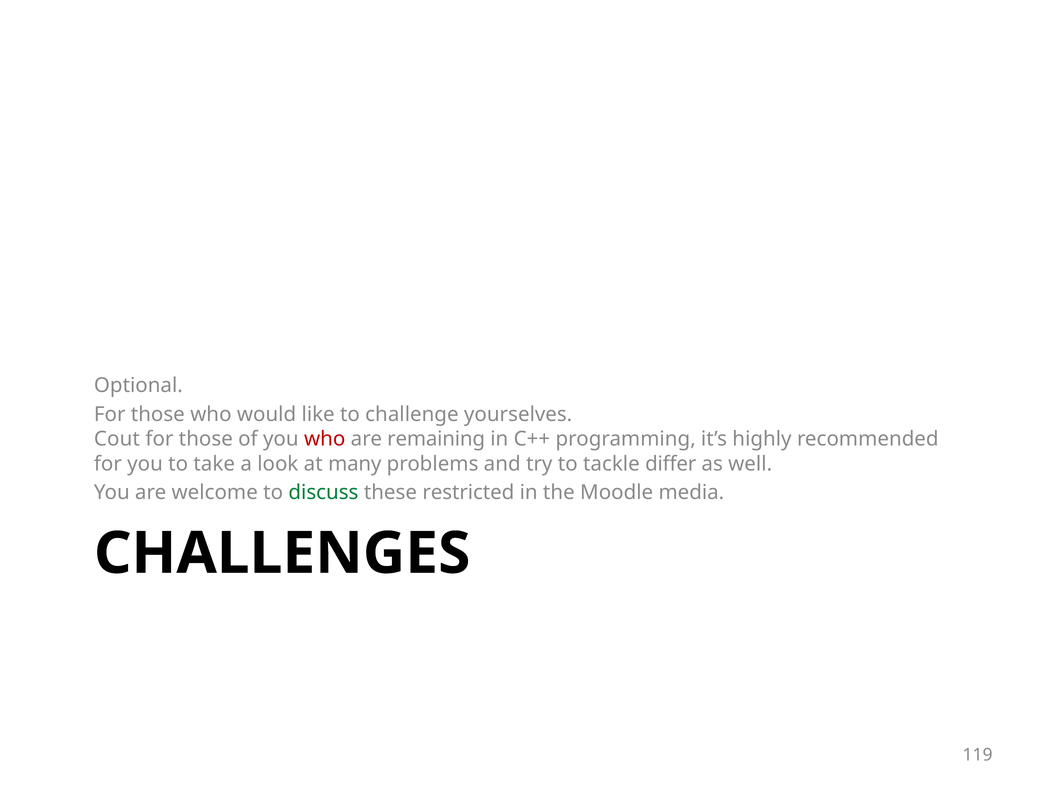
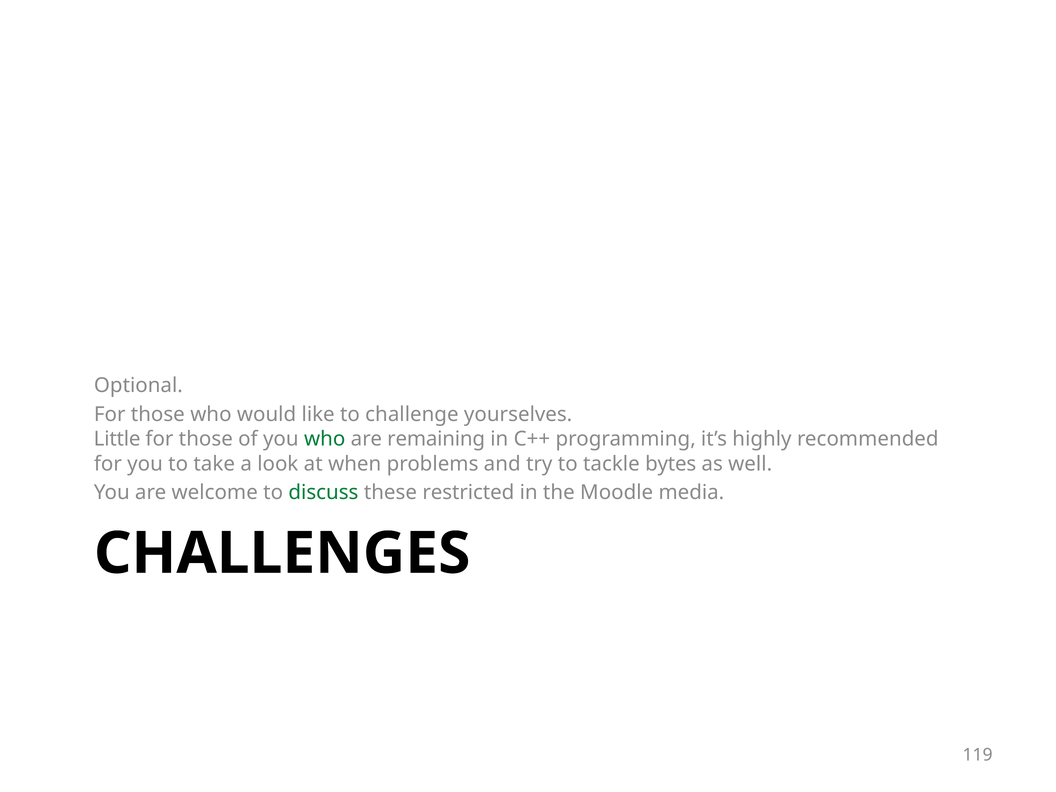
Cout: Cout -> Little
who at (325, 439) colour: red -> green
many: many -> when
differ: differ -> bytes
